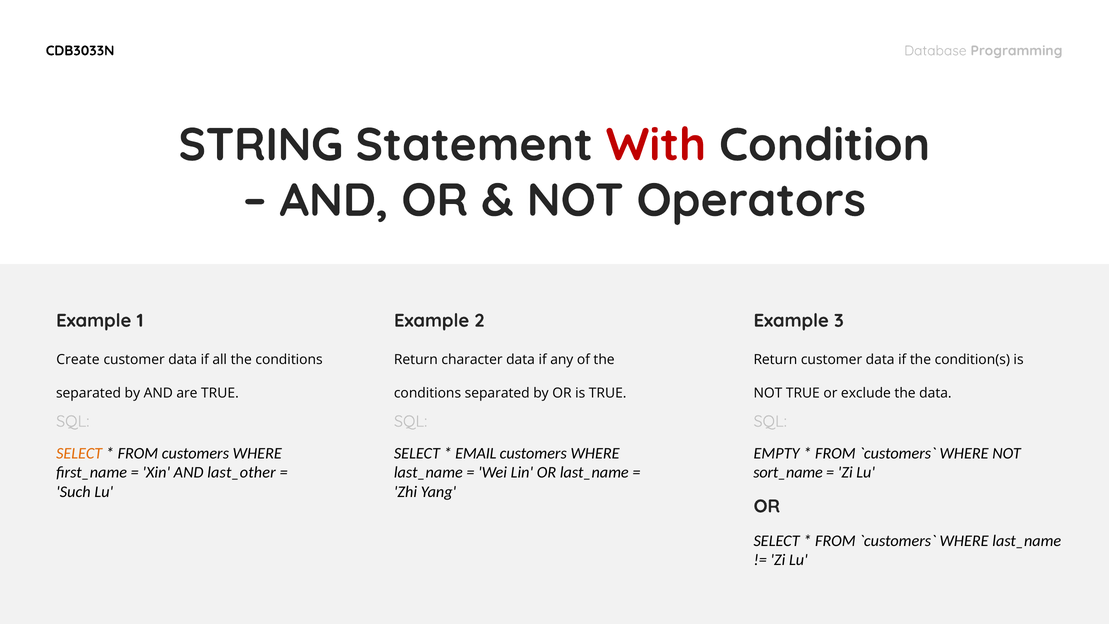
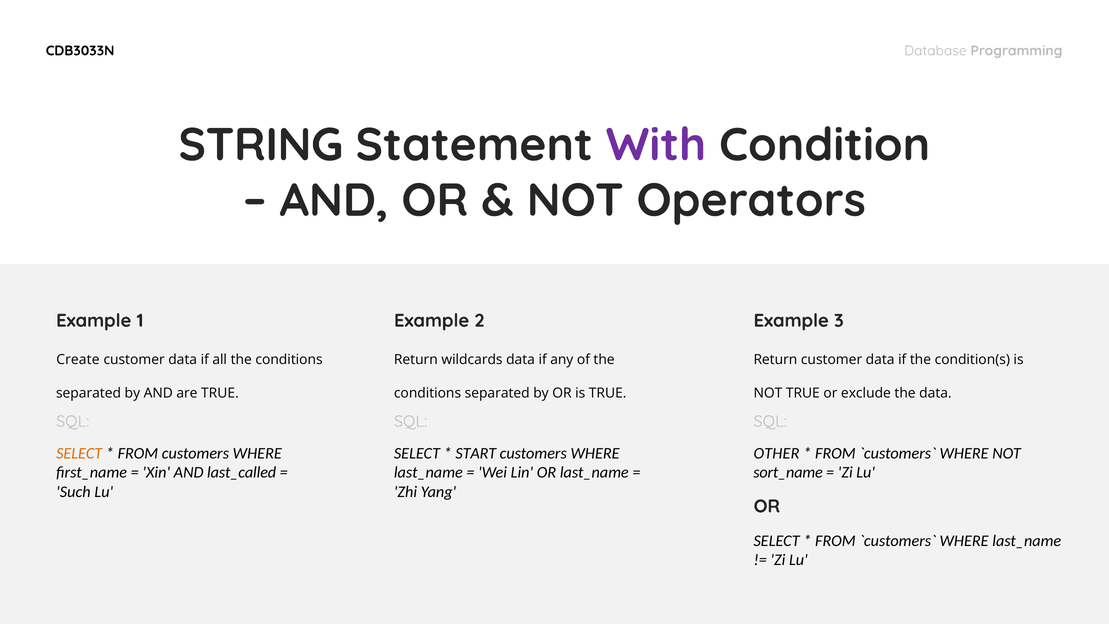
With colour: red -> purple
character: character -> wildcards
EMAIL: EMAIL -> START
EMPTY: EMPTY -> OTHER
last_other: last_other -> last_called
